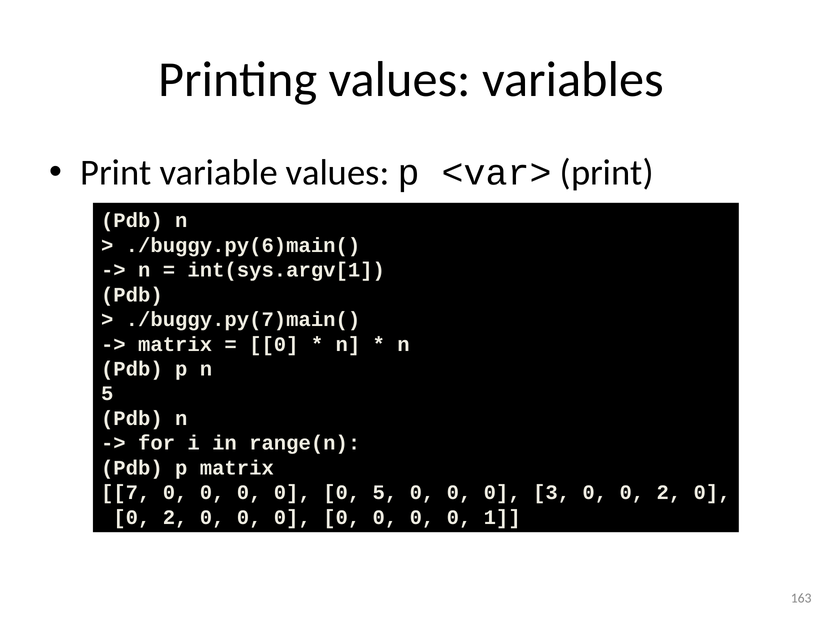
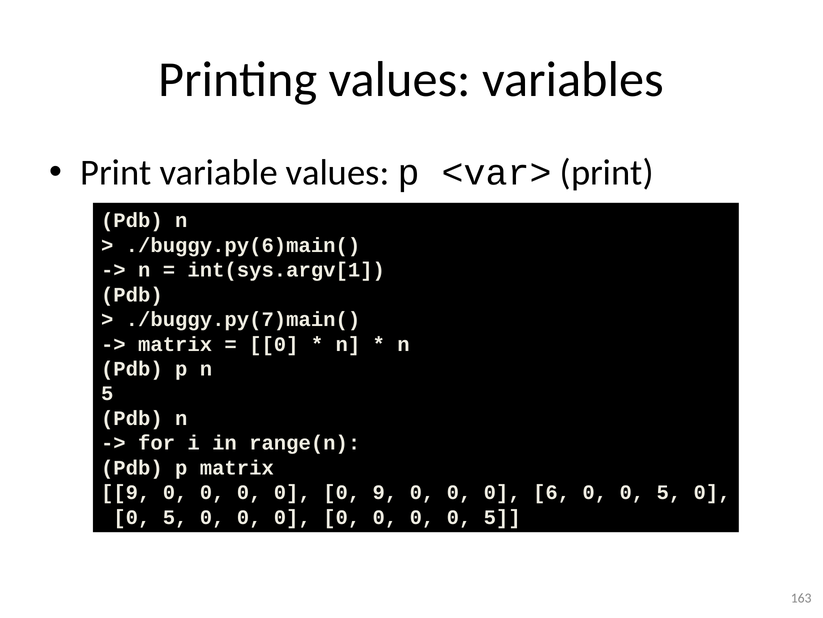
7 at (126, 492): 7 -> 9
0 5: 5 -> 9
3: 3 -> 6
2 at (669, 492): 2 -> 5
2 at (175, 517): 2 -> 5
0 0 0 1: 1 -> 5
